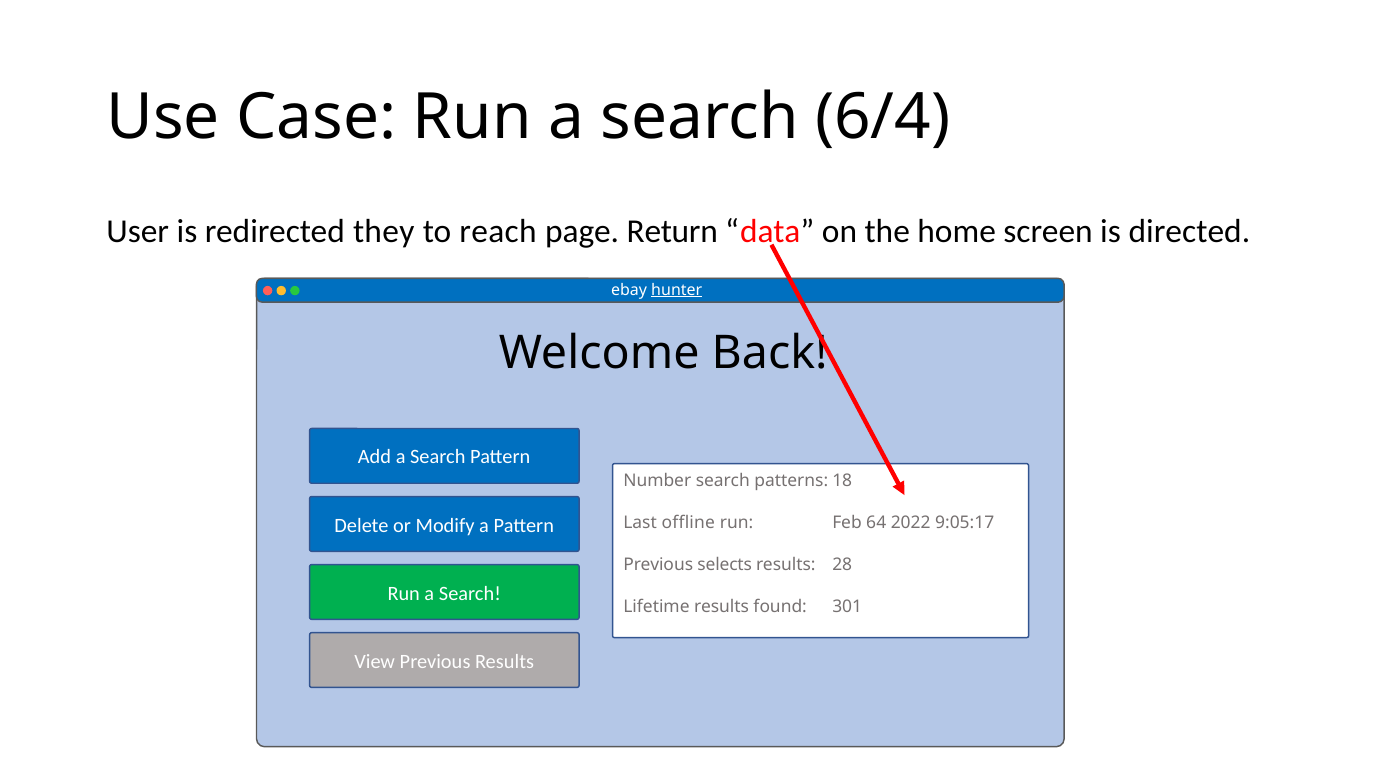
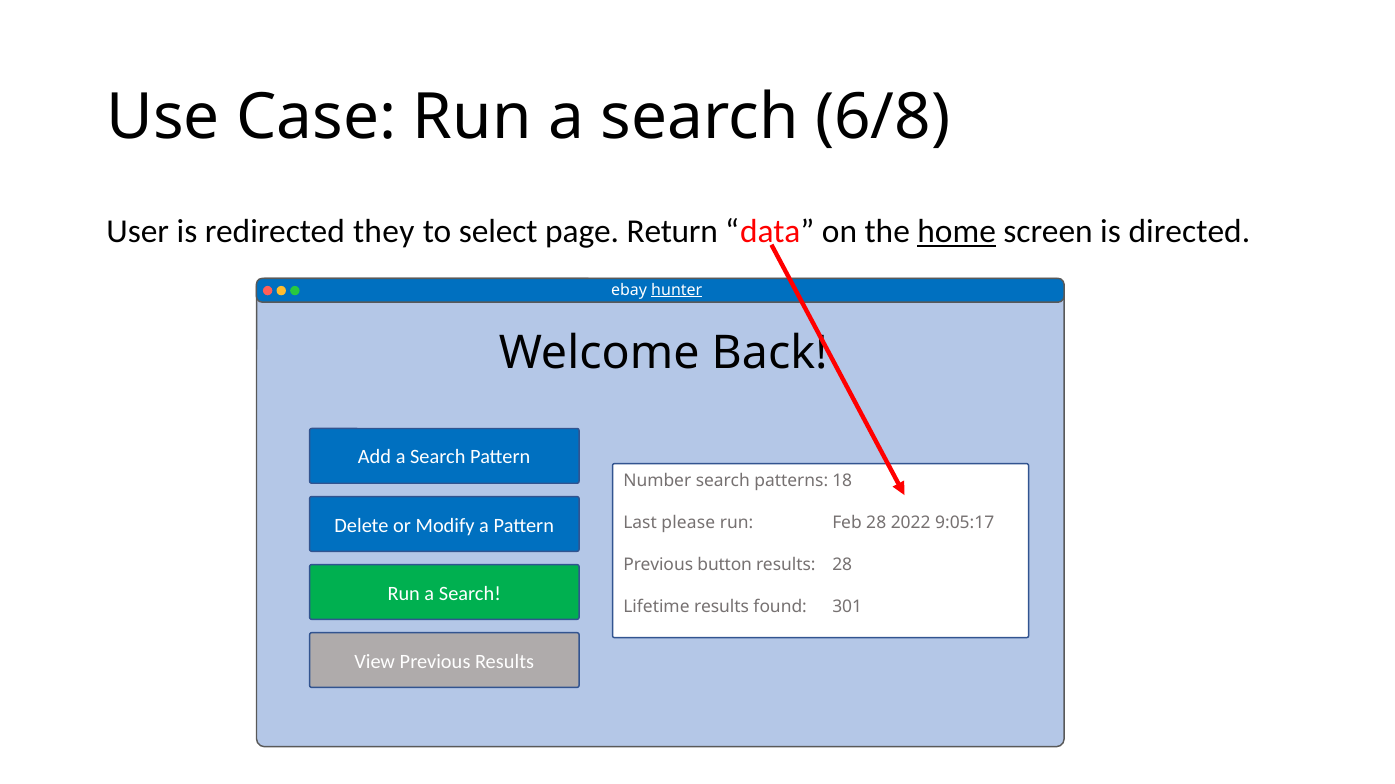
6/4: 6/4 -> 6/8
reach: reach -> select
home underline: none -> present
offline: offline -> please
Feb 64: 64 -> 28
selects: selects -> button
